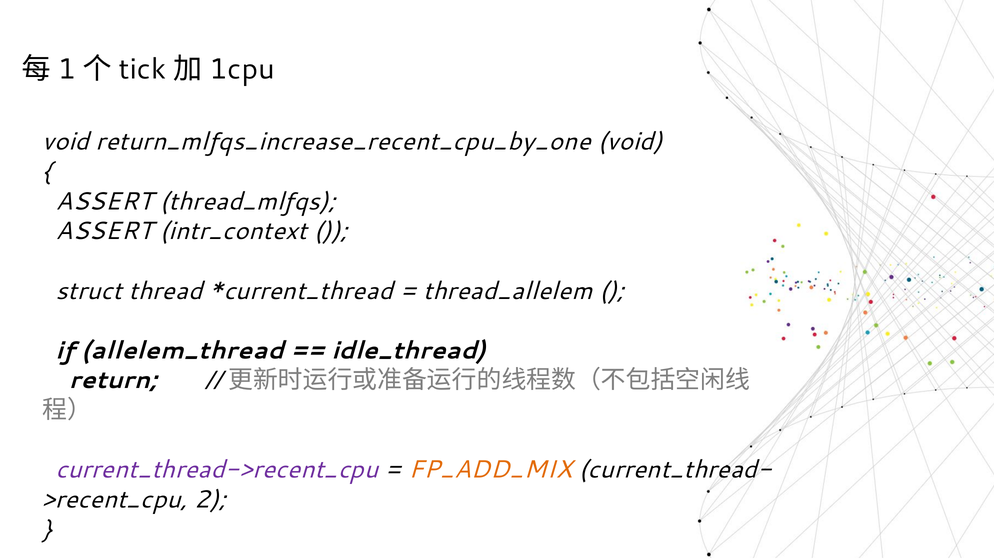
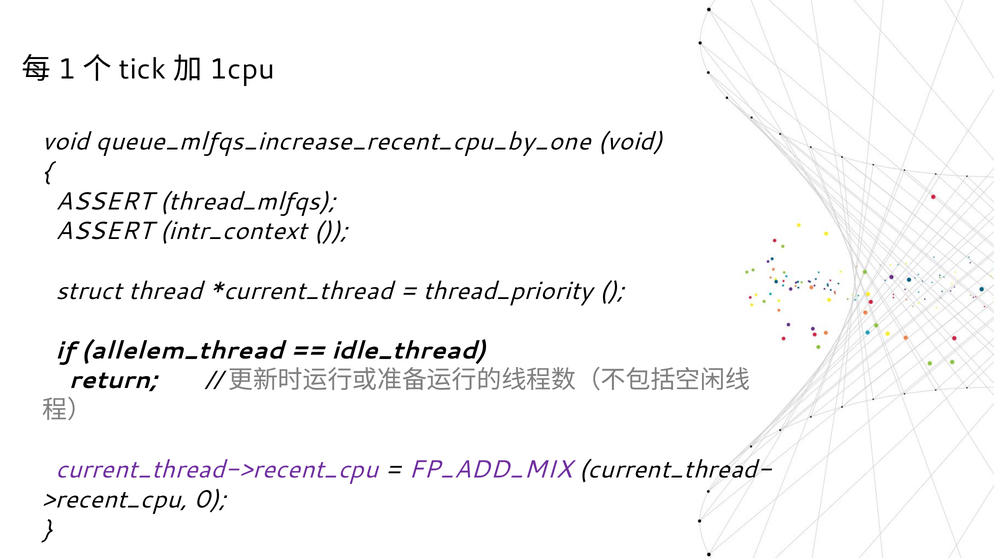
return_mlfqs_increase_recent_cpu_by_one: return_mlfqs_increase_recent_cpu_by_one -> queue_mlfqs_increase_recent_cpu_by_one
thread_allelem: thread_allelem -> thread_priority
FP_ADD_MIX colour: orange -> purple
2: 2 -> 0
